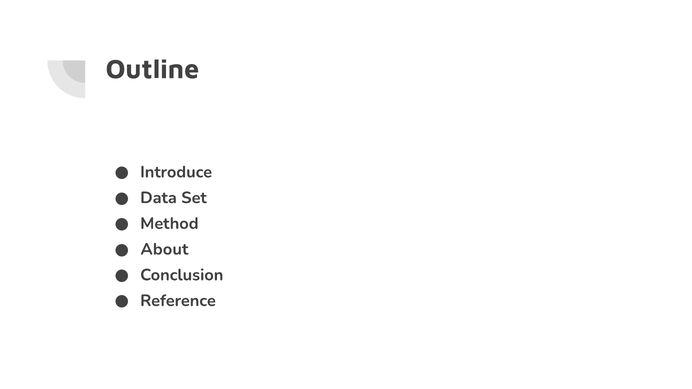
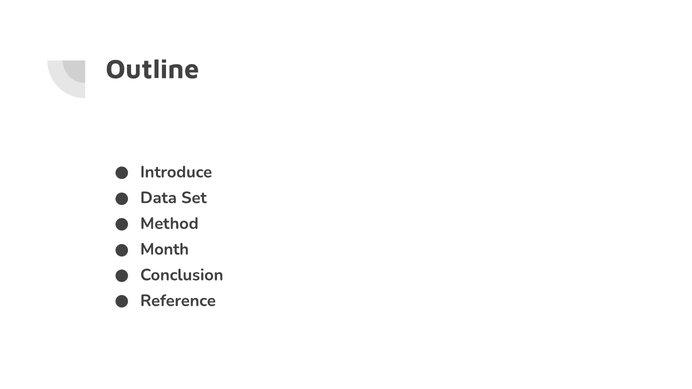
About: About -> Month
